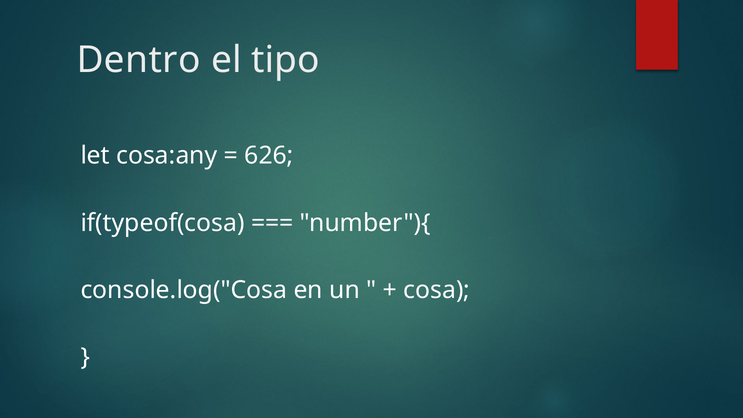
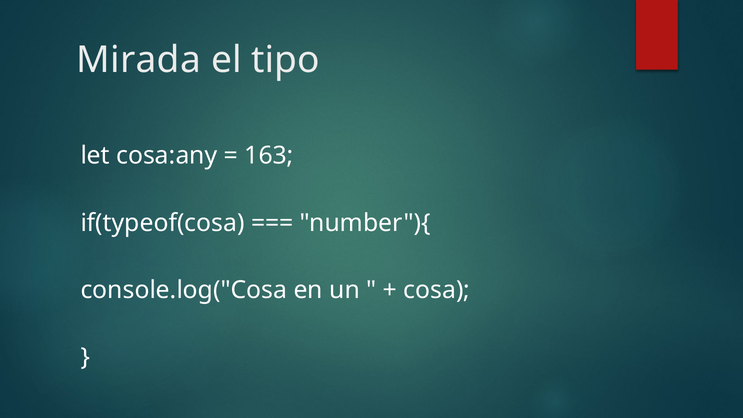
Dentro: Dentro -> Mirada
626: 626 -> 163
